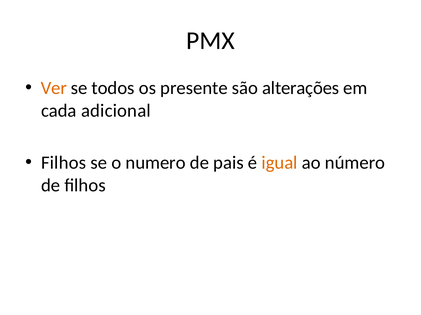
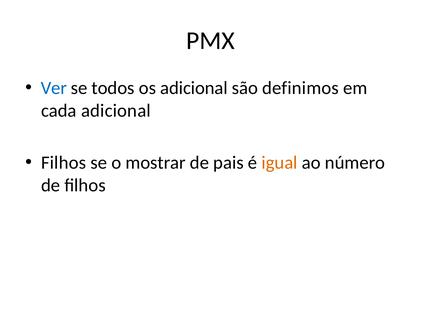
Ver colour: orange -> blue
os presente: presente -> adicional
alterações: alterações -> definimos
numero: numero -> mostrar
